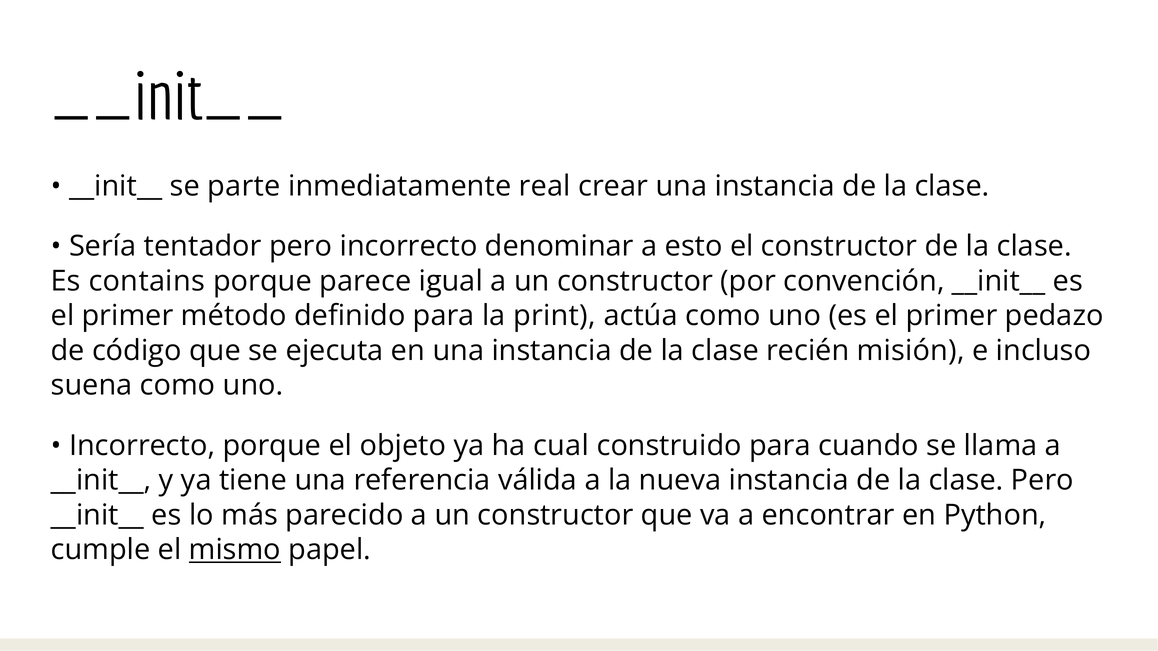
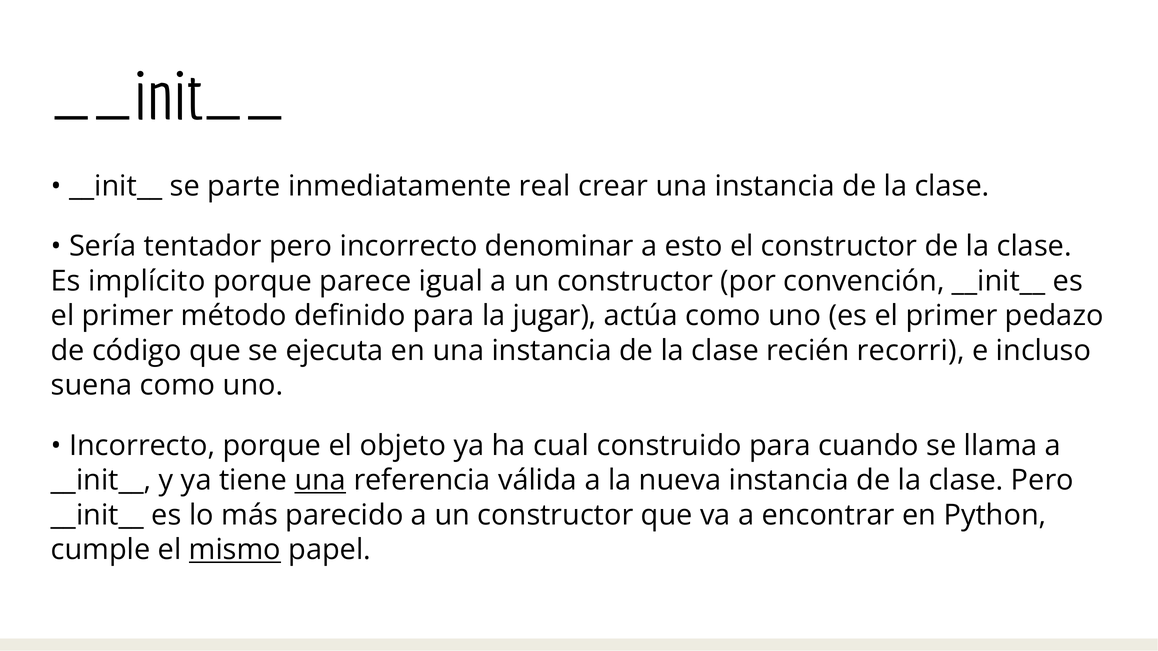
contains: contains -> implícito
print: print -> jugar
misión: misión -> recorri
una at (320, 481) underline: none -> present
